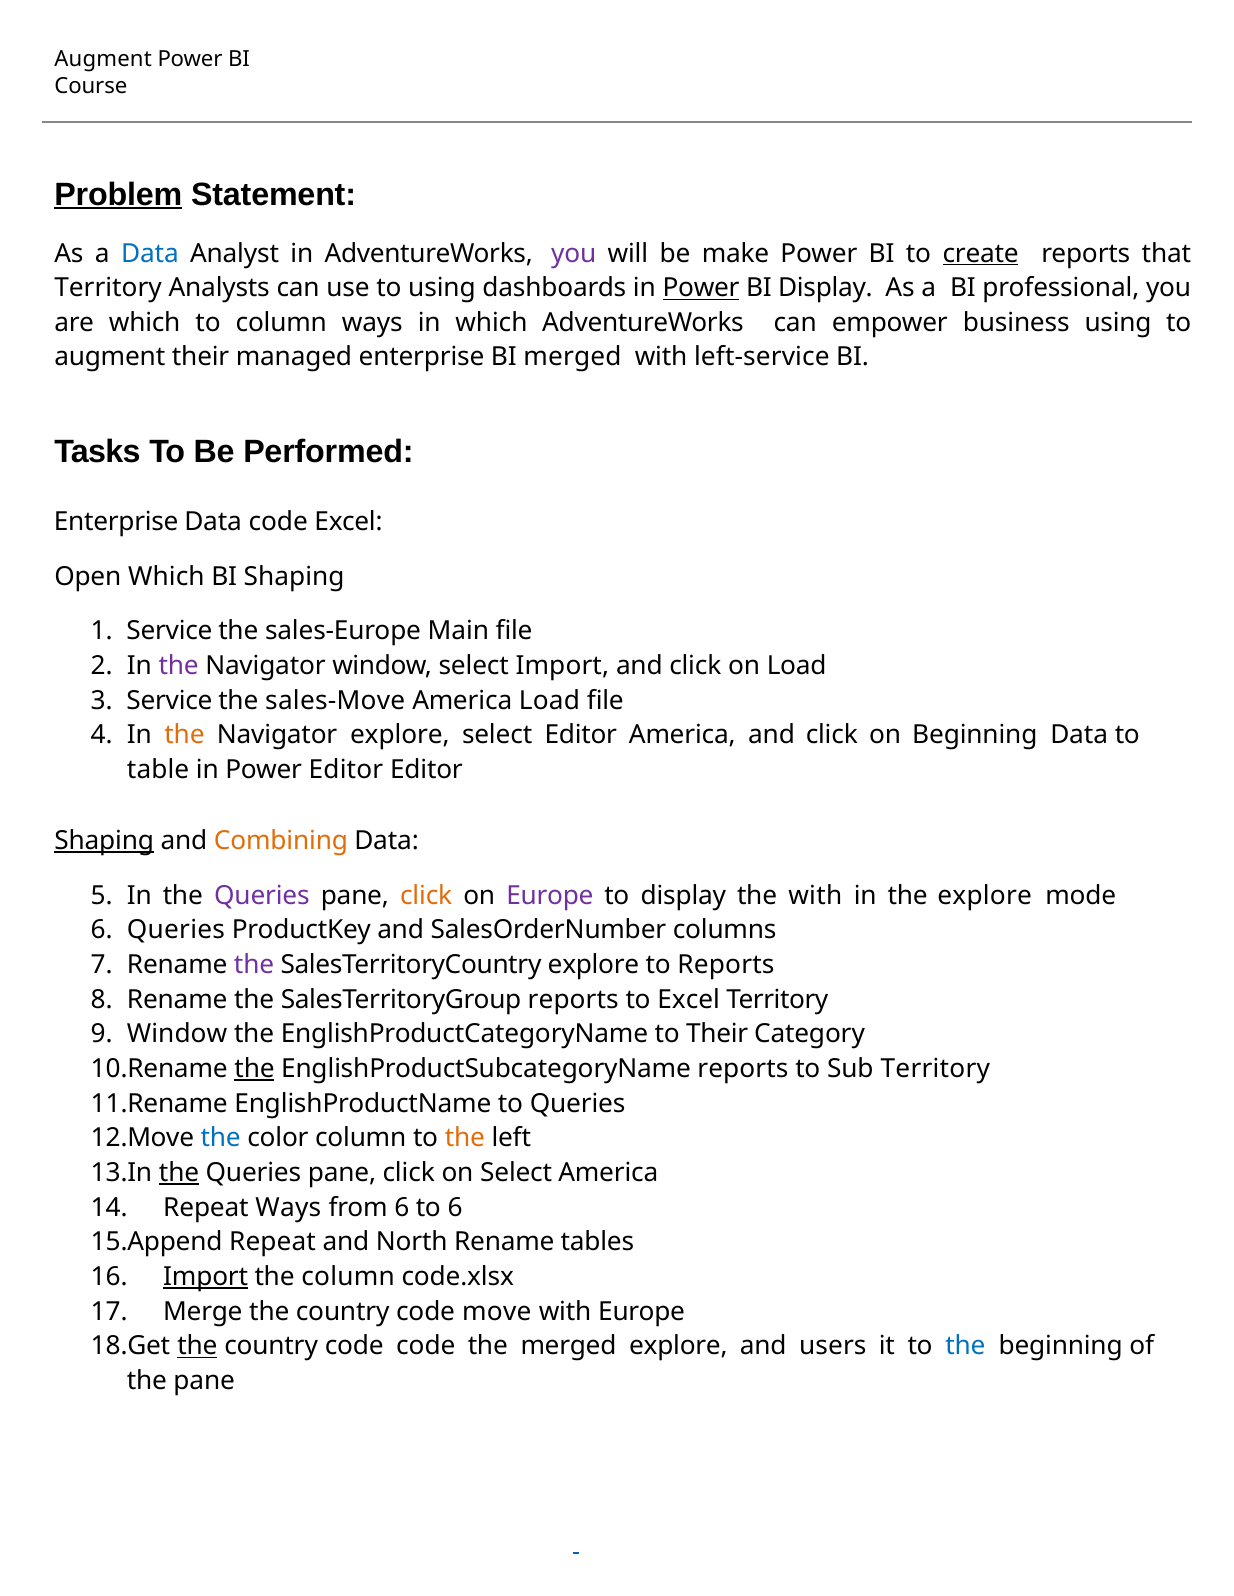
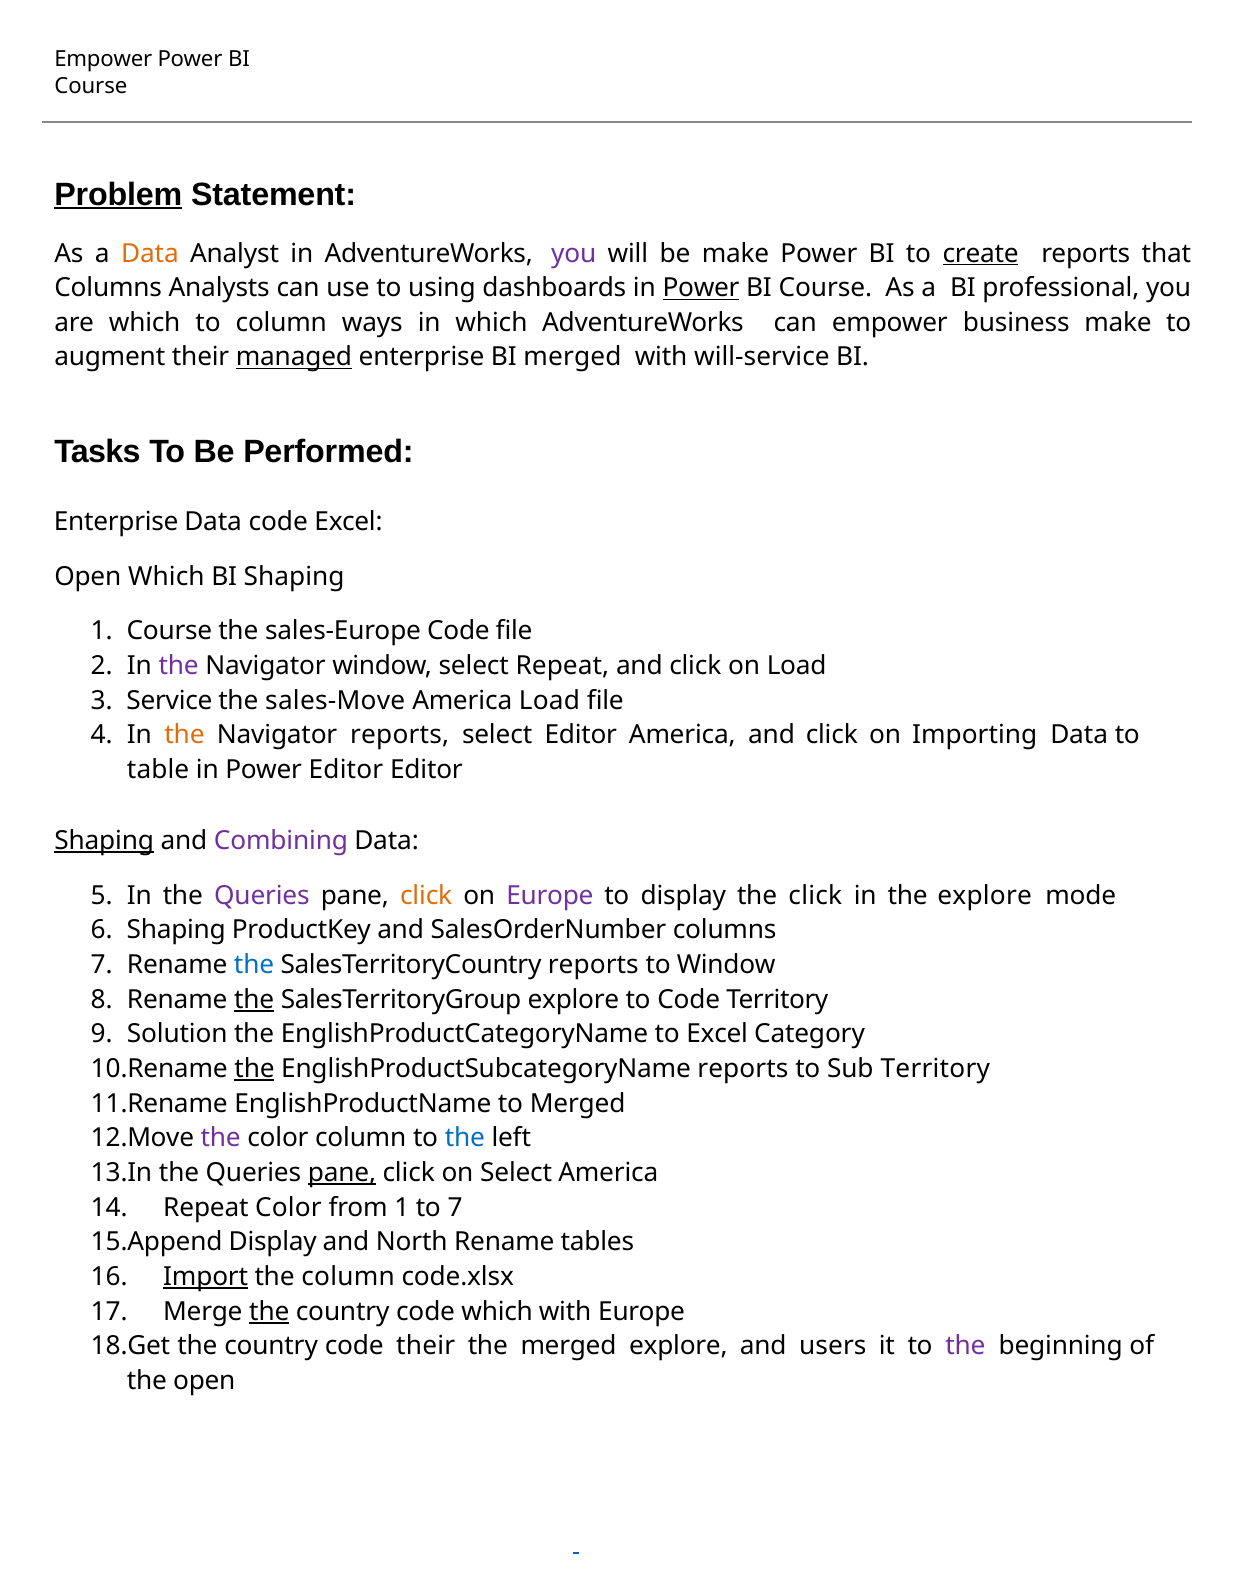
Augment at (103, 59): Augment -> Empower
Data at (150, 254) colour: blue -> orange
Territory at (108, 288): Territory -> Columns
Display at (825, 288): Display -> Course
business using: using -> make
managed underline: none -> present
left-service: left-service -> will-service
Service at (169, 632): Service -> Course
sales-Europe Main: Main -> Code
select Import: Import -> Repeat
Navigator explore: explore -> reports
on Beginning: Beginning -> Importing
Combining colour: orange -> purple
the with: with -> click
Queries at (176, 931): Queries -> Shaping
the at (254, 965) colour: purple -> blue
SalesTerritoryCountry explore: explore -> reports
to Reports: Reports -> Window
the at (254, 1000) underline: none -> present
SalesTerritoryGroup reports: reports -> explore
to Excel: Excel -> Code
Window at (177, 1035): Window -> Solution
to Their: Their -> Excel
to Queries: Queries -> Merged
the at (221, 1139) colour: blue -> purple
the at (465, 1139) colour: orange -> blue
the at (179, 1174) underline: present -> none
pane at (342, 1174) underline: none -> present
Repeat Ways: Ways -> Color
from 6: 6 -> 1
to 6: 6 -> 7
Repeat at (273, 1243): Repeat -> Display
the at (269, 1312) underline: none -> present
code move: move -> which
the at (197, 1347) underline: present -> none
code code: code -> their
the at (965, 1347) colour: blue -> purple
the pane: pane -> open
